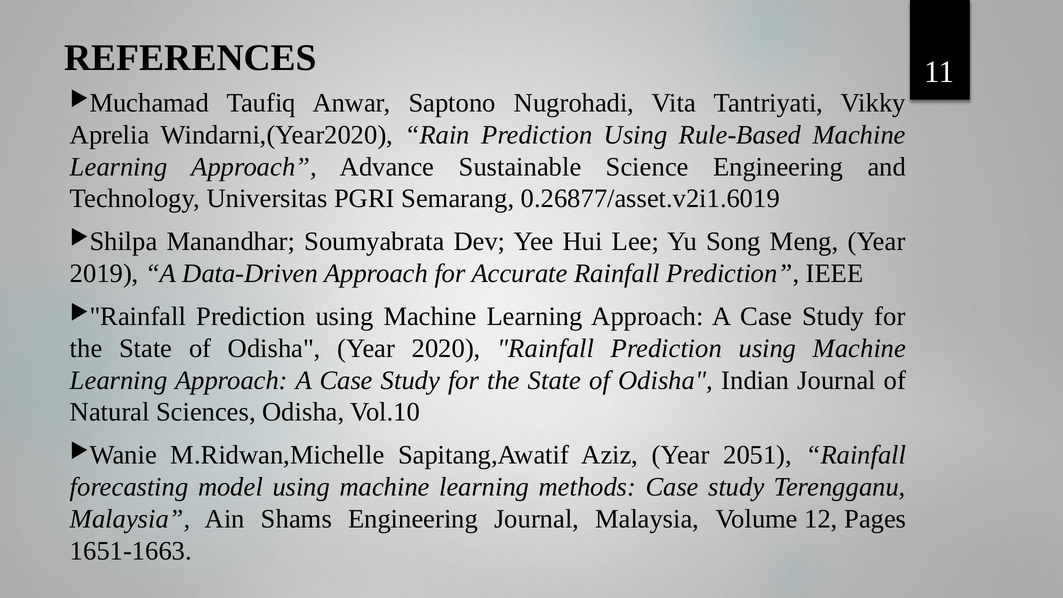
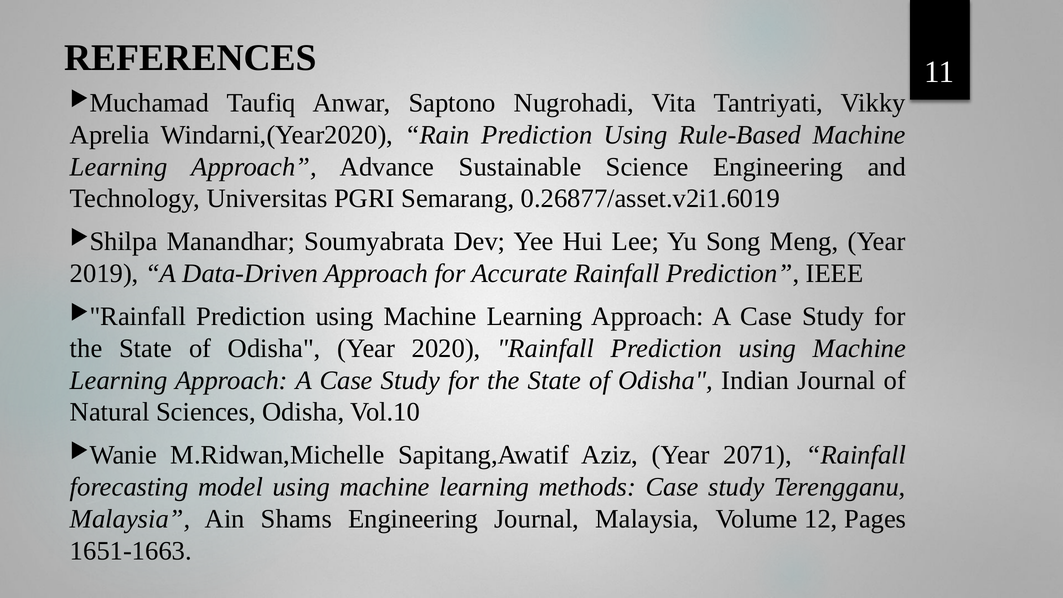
2051: 2051 -> 2071
